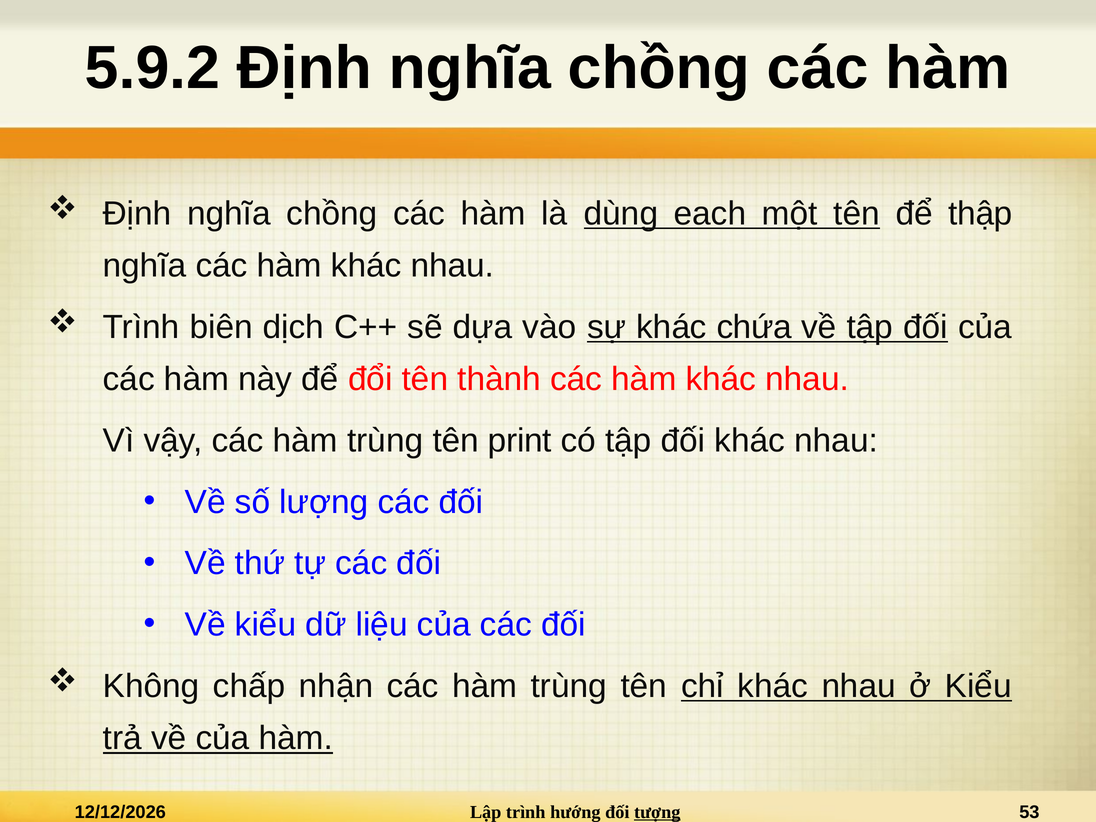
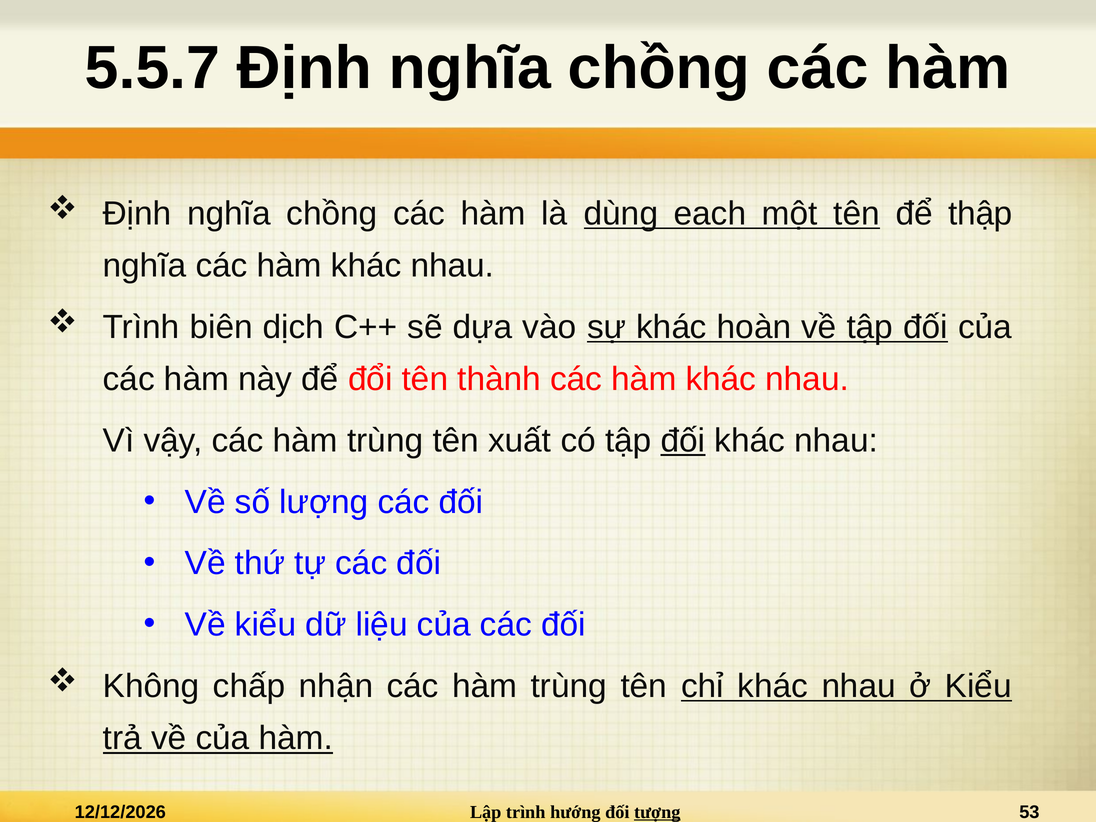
5.9.2: 5.9.2 -> 5.5.7
chứa: chứa -> hoàn
print: print -> xuất
đối at (683, 441) underline: none -> present
